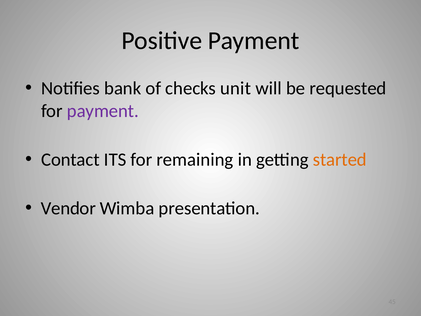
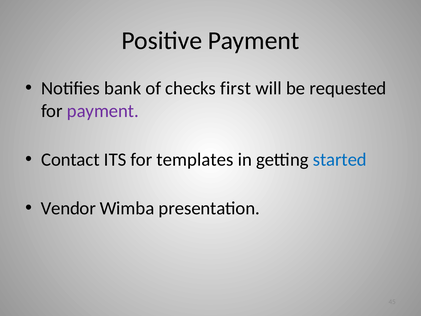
unit: unit -> first
remaining: remaining -> templates
started colour: orange -> blue
